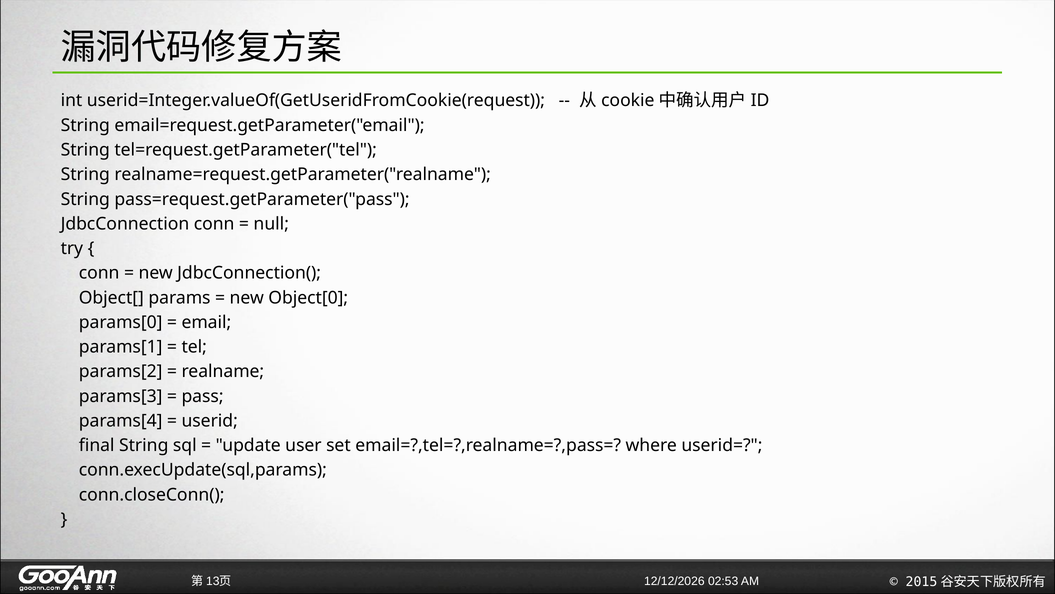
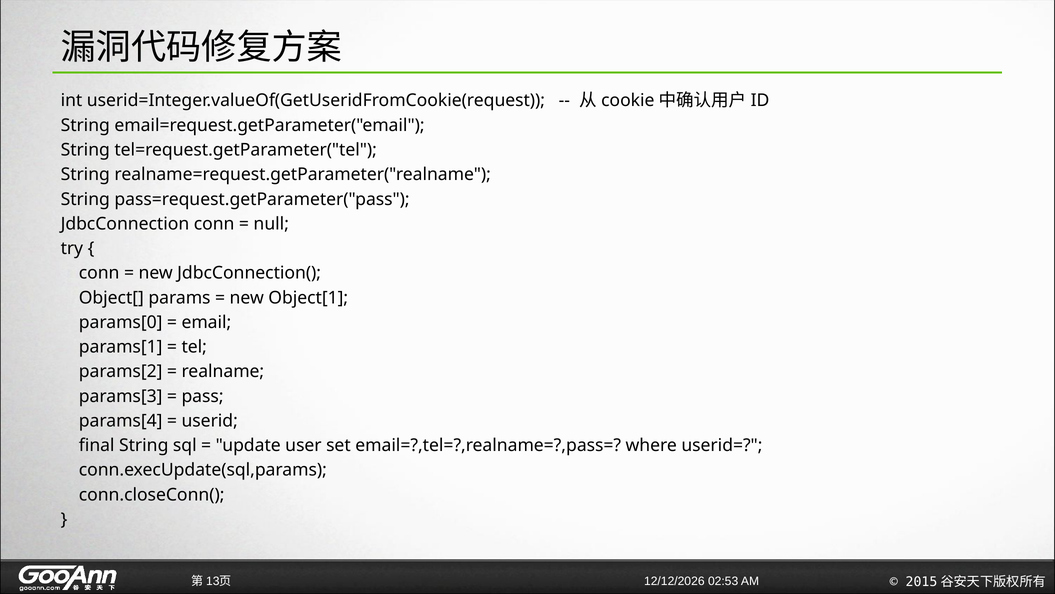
Object[0: Object[0 -> Object[1
